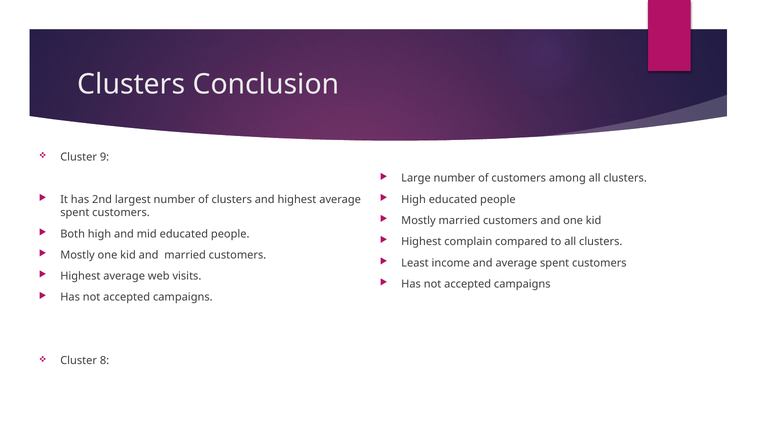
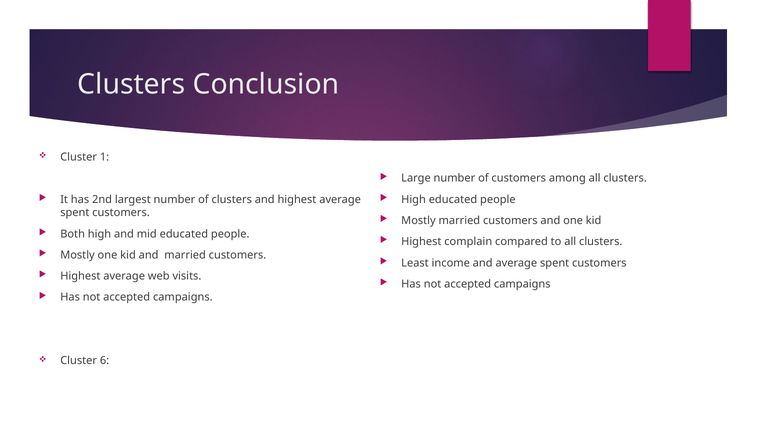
9: 9 -> 1
8: 8 -> 6
